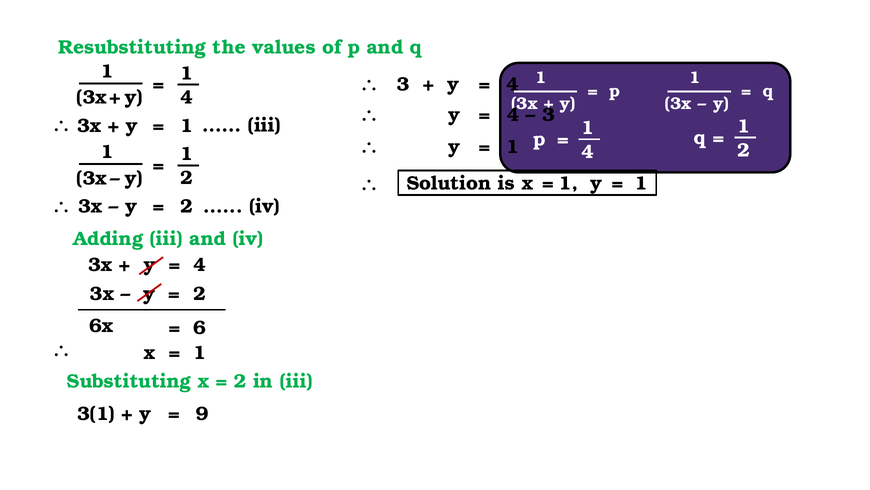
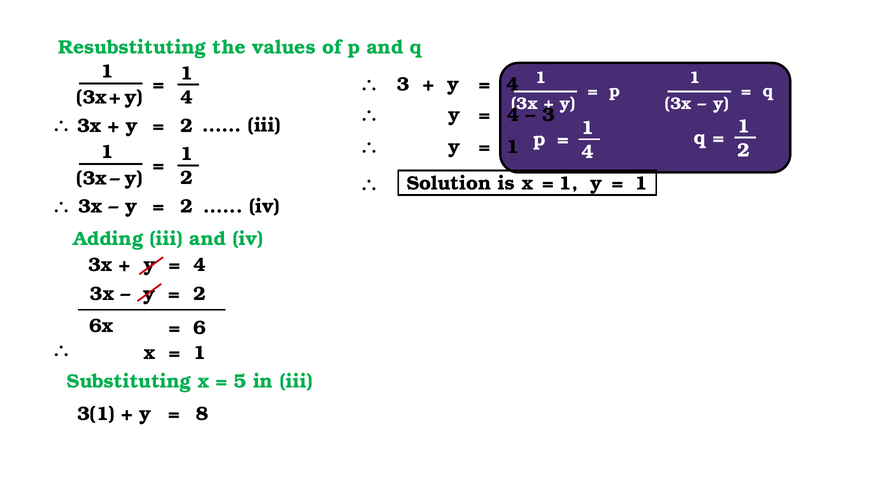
1 at (187, 126): 1 -> 2
2 at (240, 381): 2 -> 5
9: 9 -> 8
